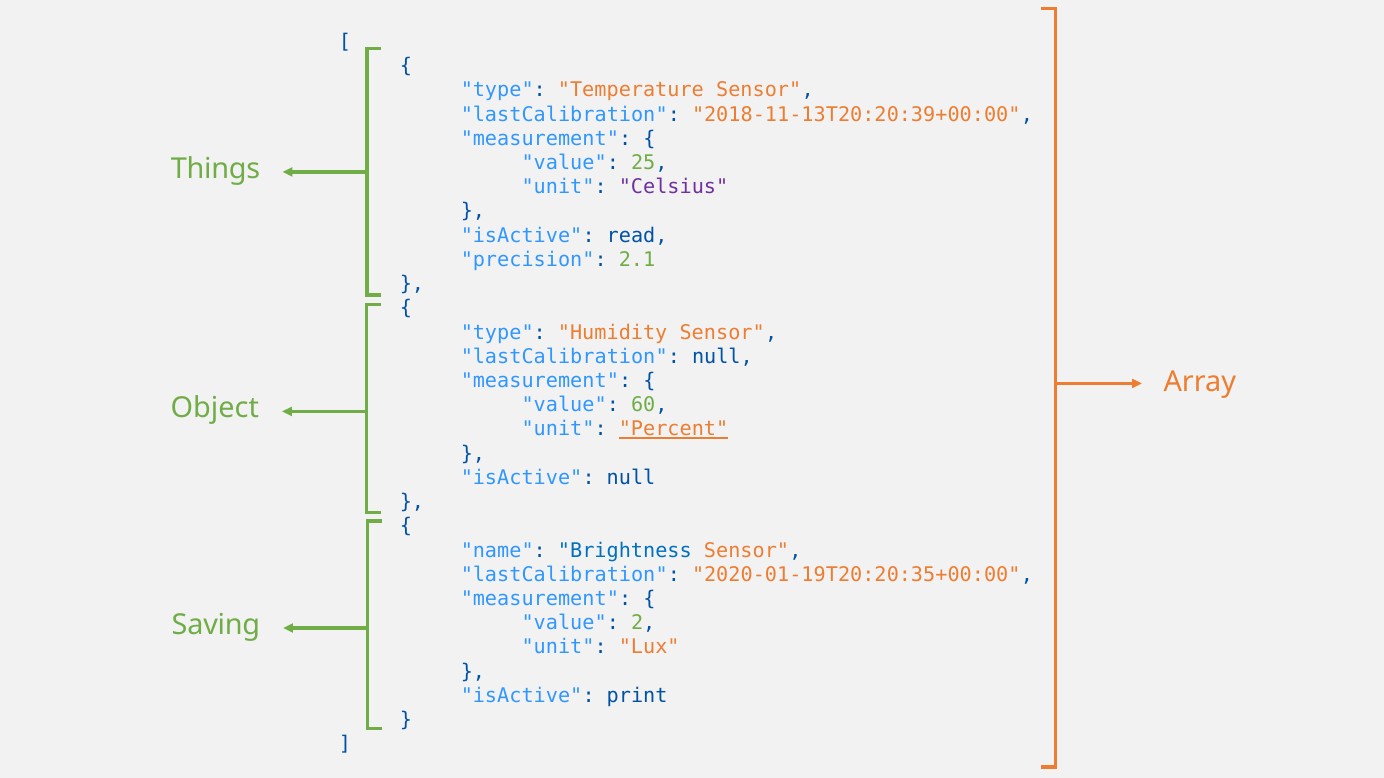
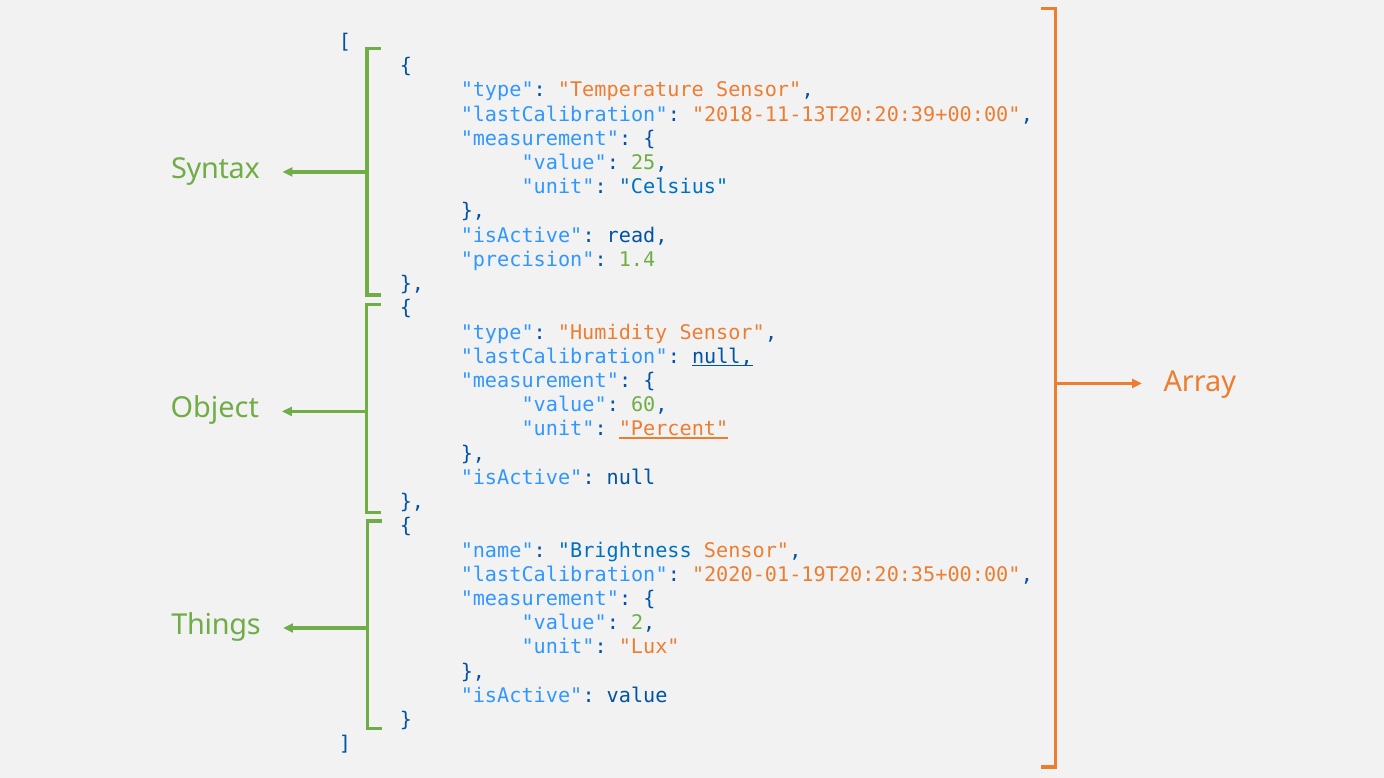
Things: Things -> Syntax
Celsius colour: purple -> blue
2.1: 2.1 -> 1.4
null at (722, 357) underline: none -> present
Saving: Saving -> Things
isActive print: print -> value
